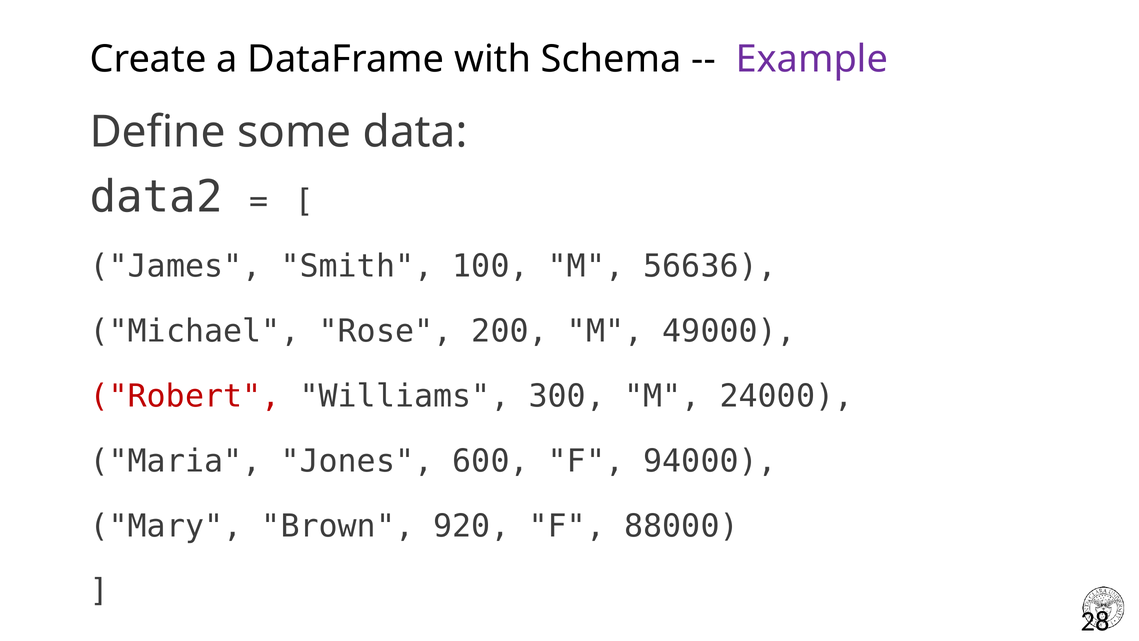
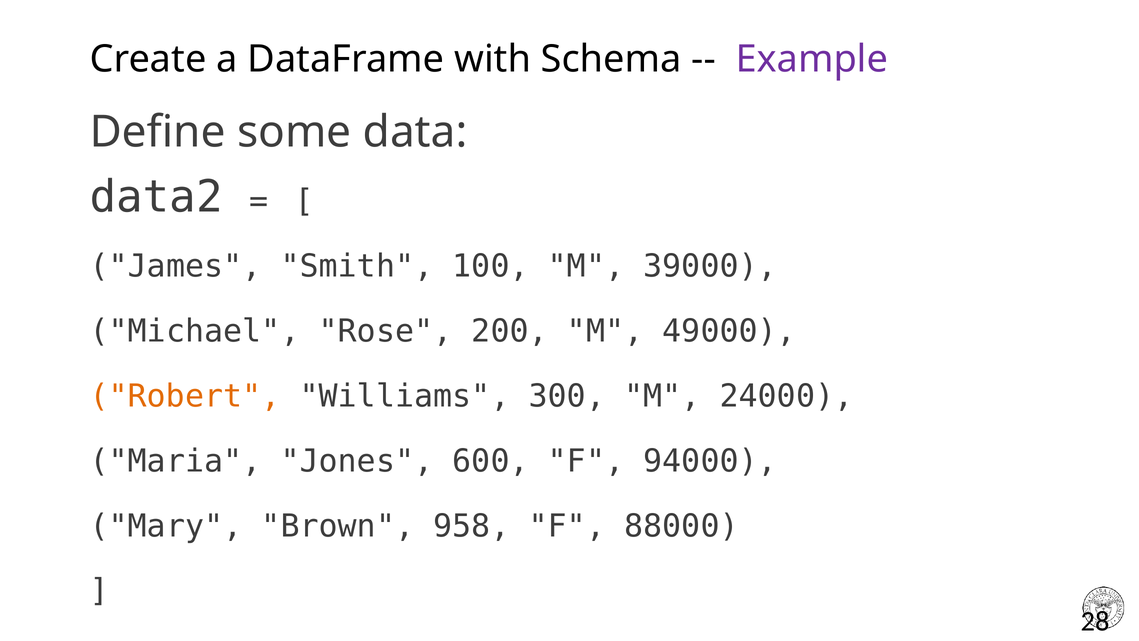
56636: 56636 -> 39000
Robert colour: red -> orange
920: 920 -> 958
